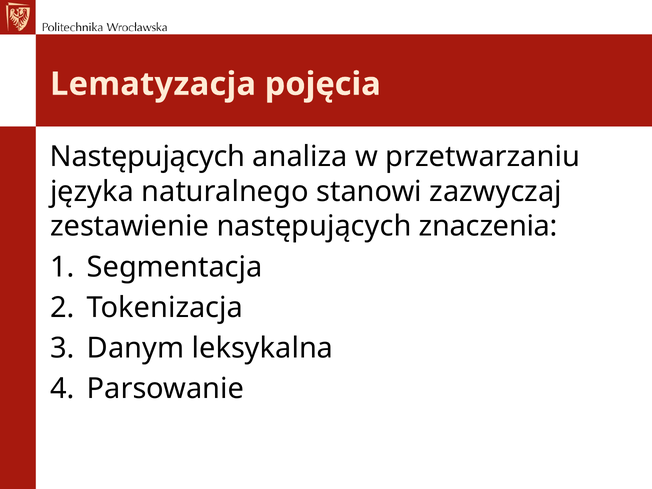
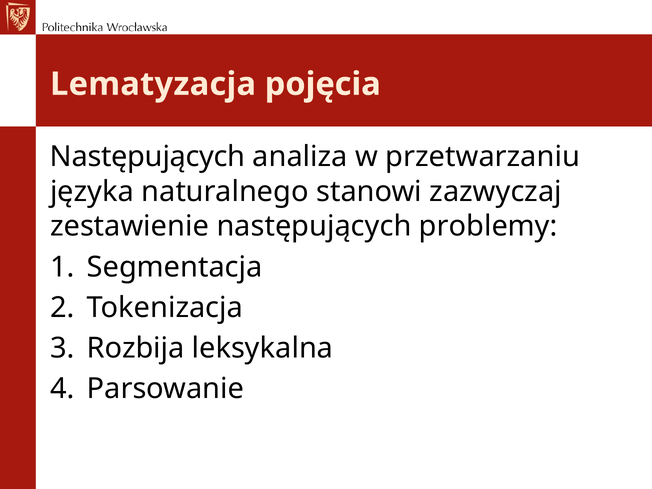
znaczenia: znaczenia -> problemy
Danym: Danym -> Rozbija
